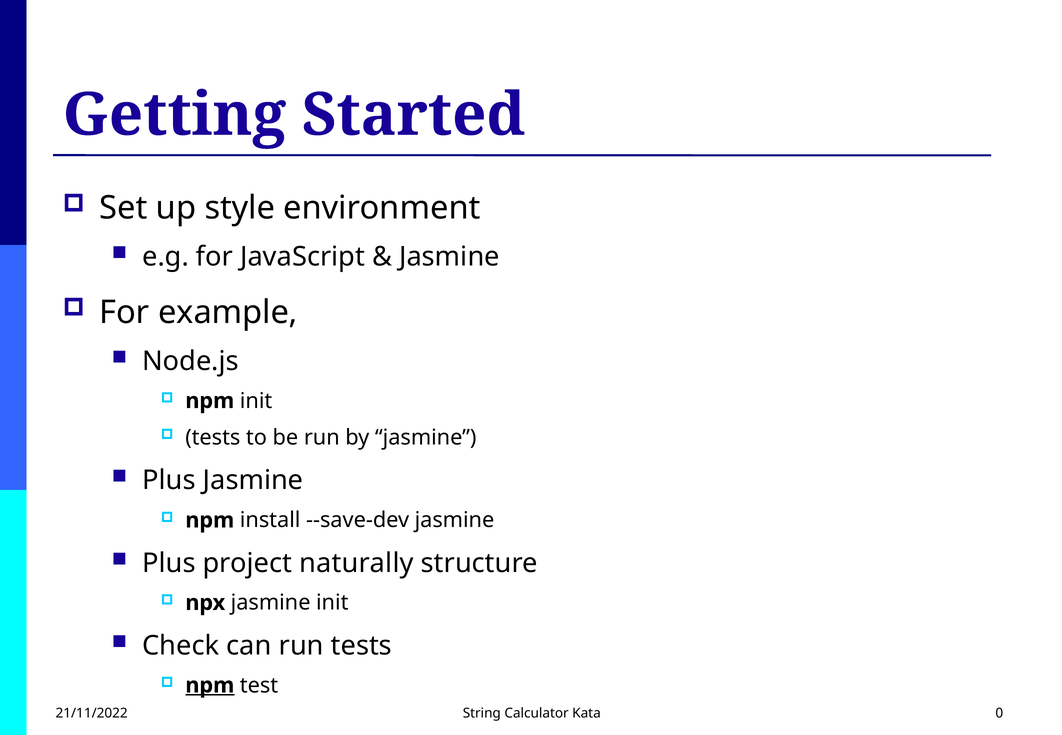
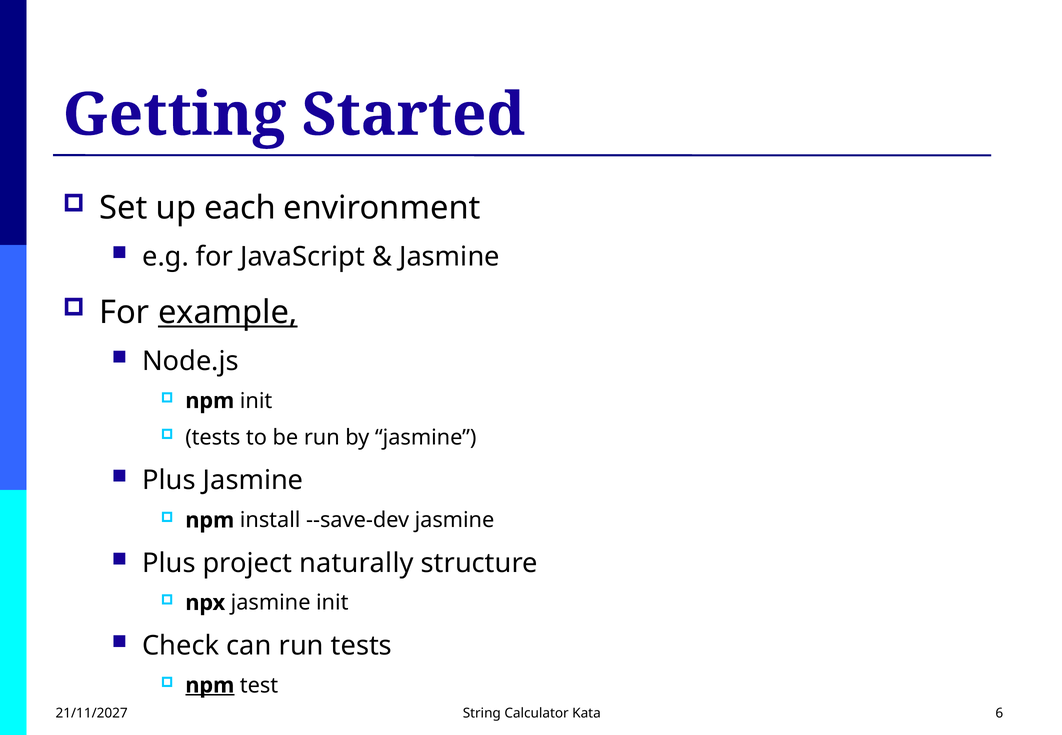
style: style -> each
example underline: none -> present
21/11/2022: 21/11/2022 -> 21/11/2027
0: 0 -> 6
